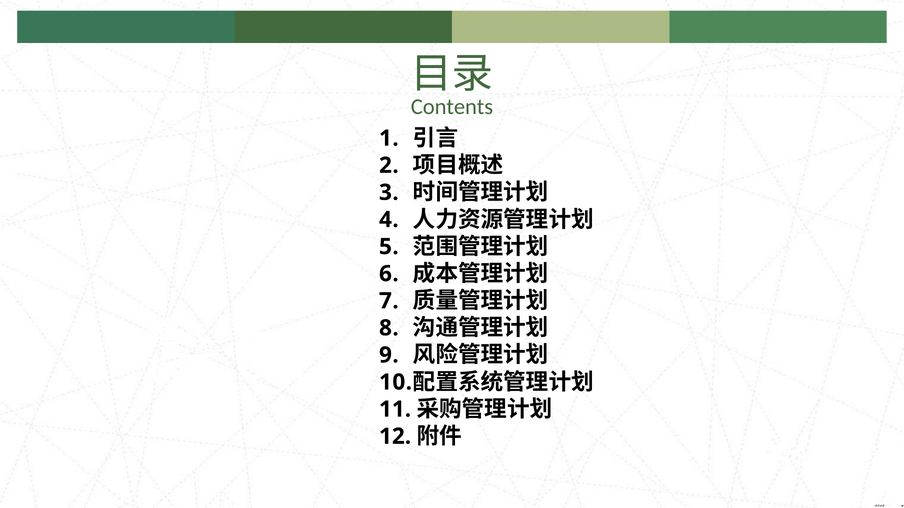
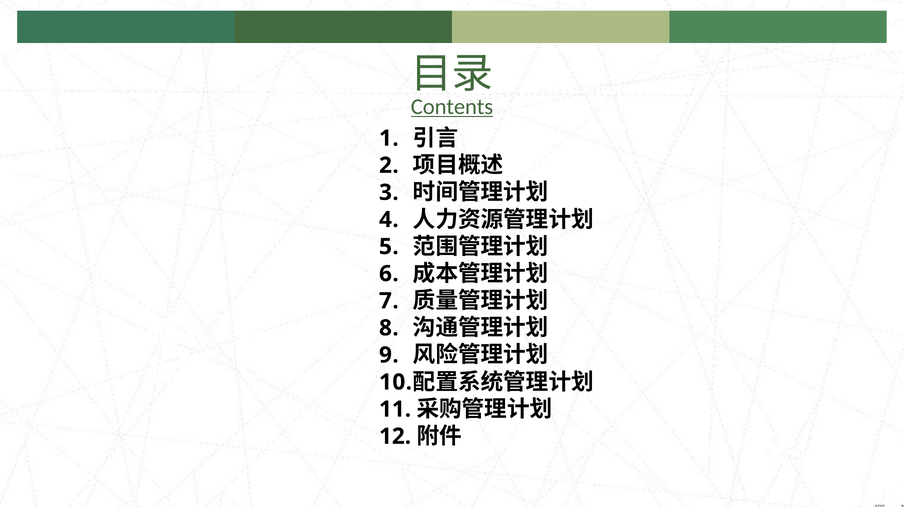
Contents underline: none -> present
